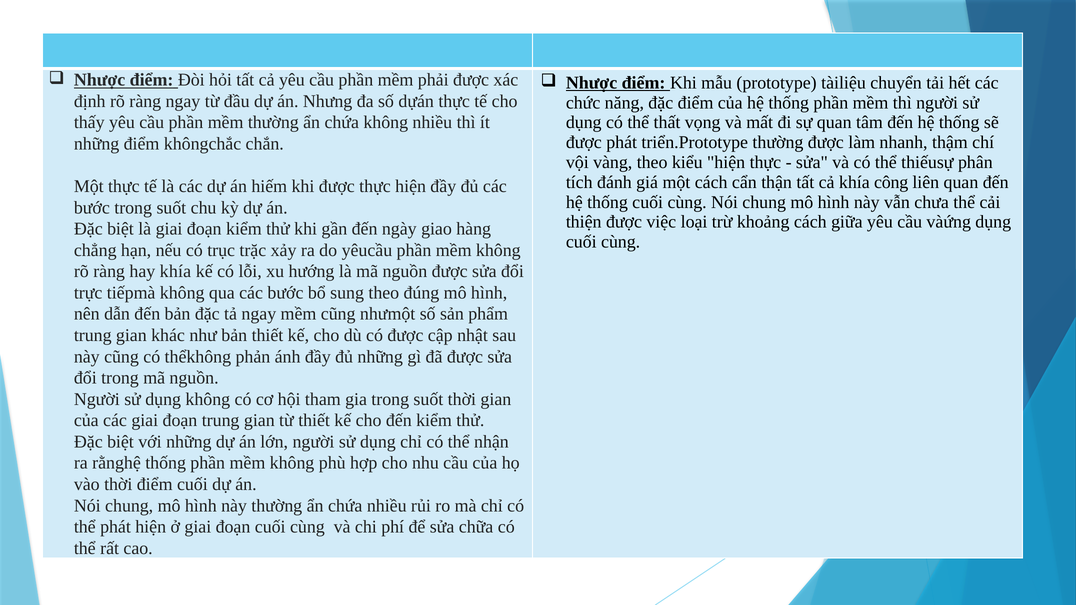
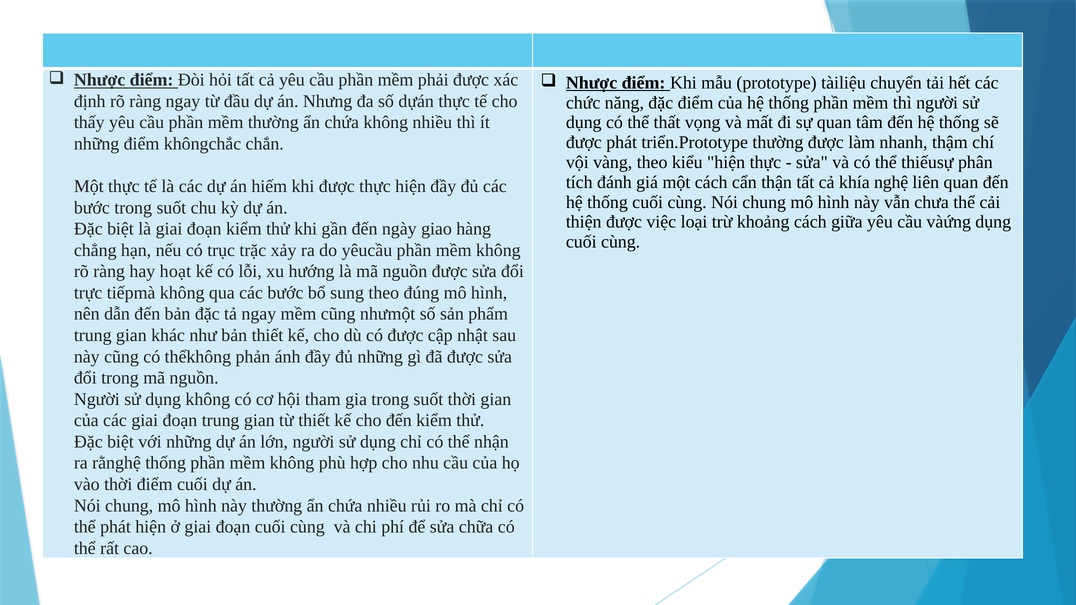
công: công -> nghệ
hay khía: khía -> hoạt
